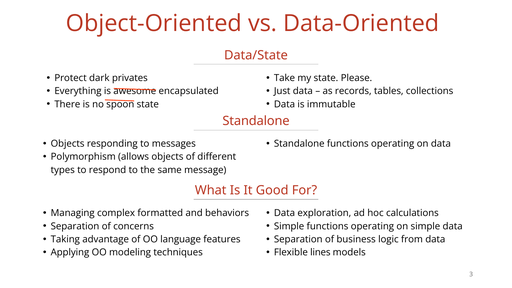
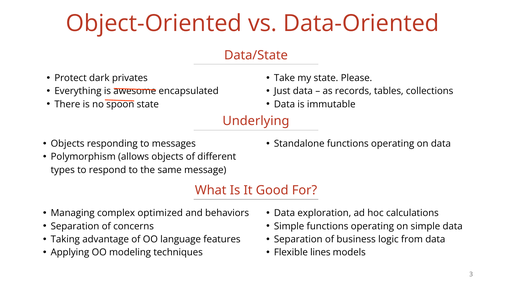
Standalone at (256, 121): Standalone -> Underlying
formatted: formatted -> optimized
